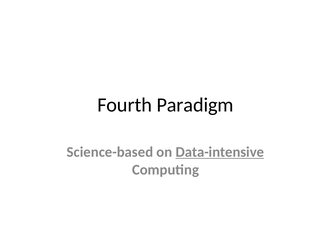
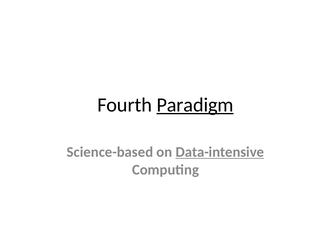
Paradigm underline: none -> present
